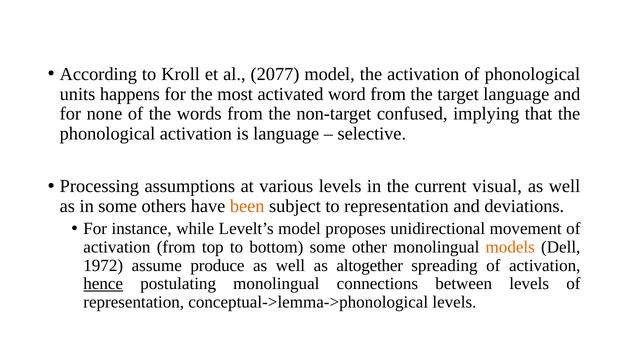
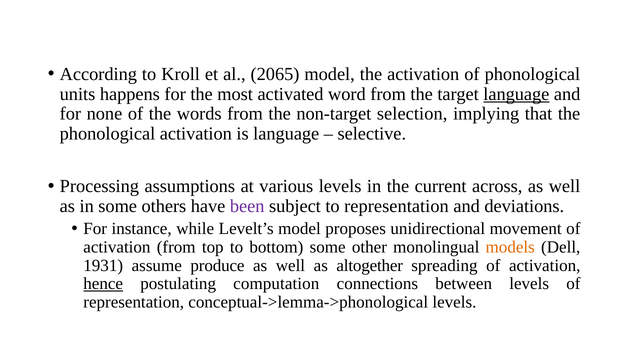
2077: 2077 -> 2065
language at (516, 94) underline: none -> present
confused: confused -> selection
visual: visual -> across
been colour: orange -> purple
1972: 1972 -> 1931
postulating monolingual: monolingual -> computation
